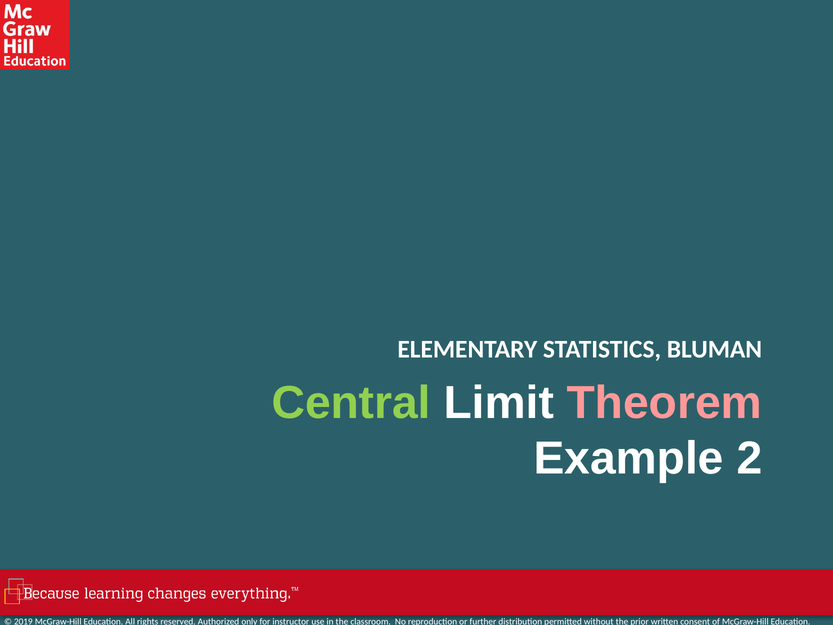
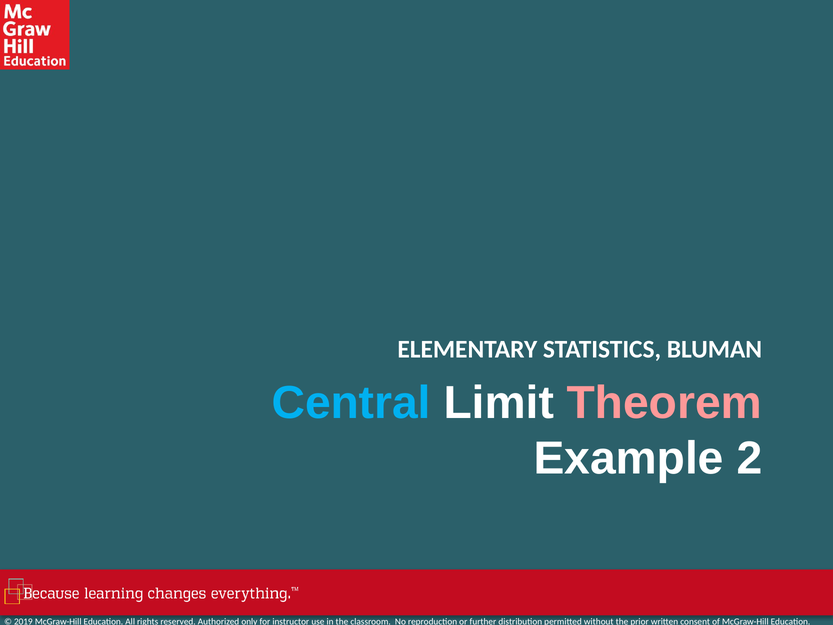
Central colour: light green -> light blue
